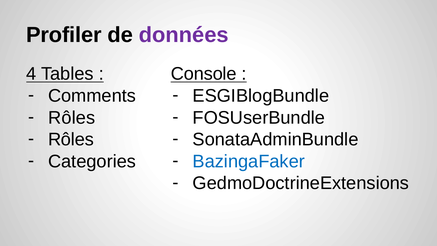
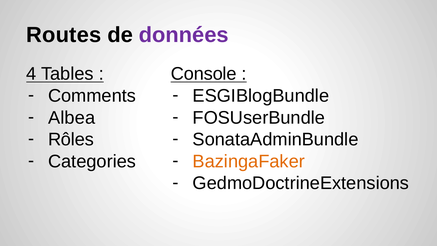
Profiler: Profiler -> Routes
Rôles at (72, 118): Rôles -> Albea
BazingaFaker colour: blue -> orange
